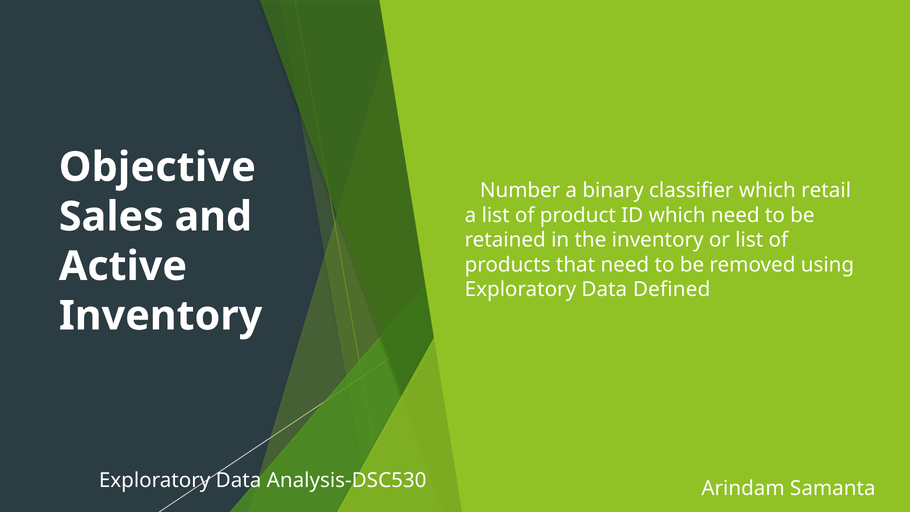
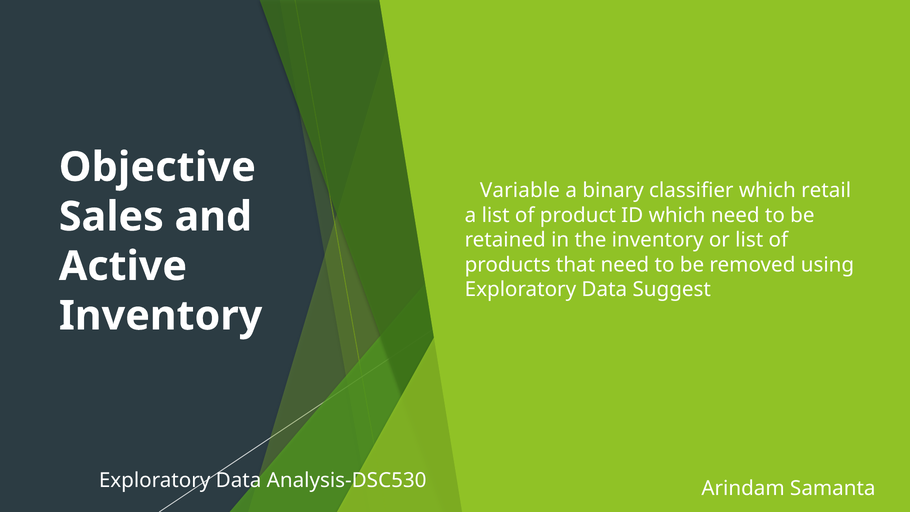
Number: Number -> Variable
Defined: Defined -> Suggest
